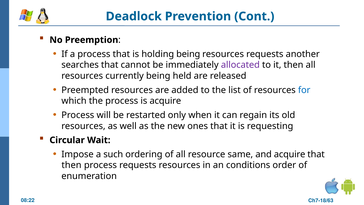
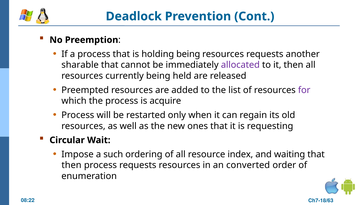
searches: searches -> sharable
for colour: blue -> purple
same: same -> index
and acquire: acquire -> waiting
conditions: conditions -> converted
